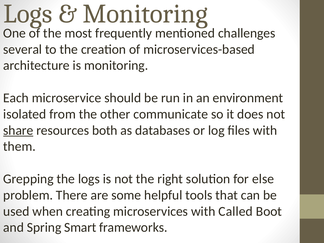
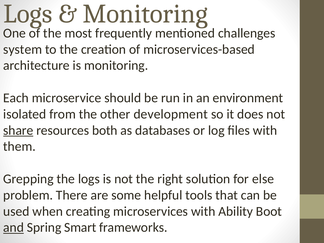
several: several -> system
communicate: communicate -> development
Called: Called -> Ability
and underline: none -> present
